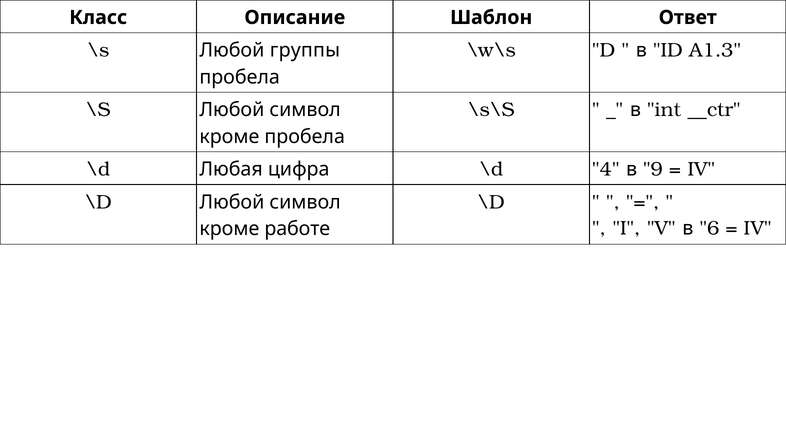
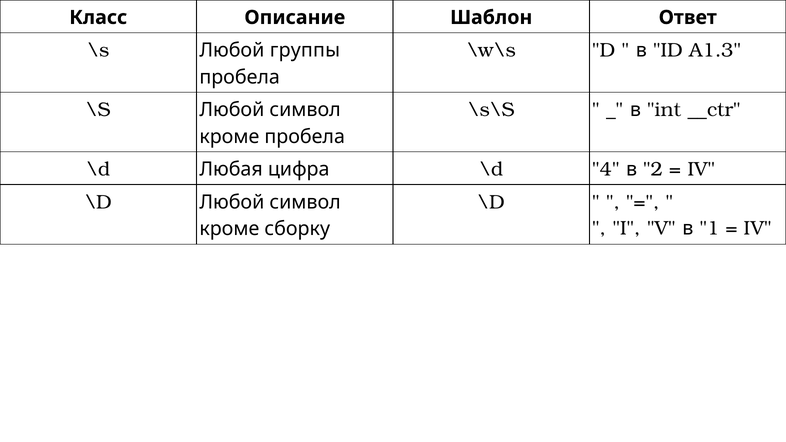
9: 9 -> 2
6: 6 -> 1
работе: работе -> сборку
